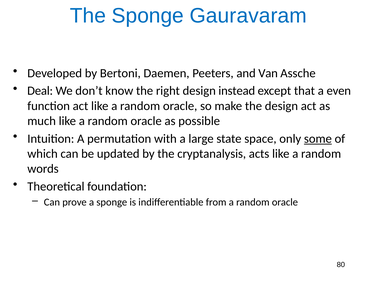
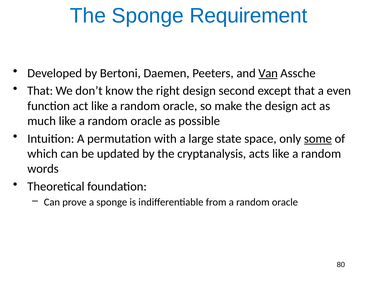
Gauravaram: Gauravaram -> Requirement
Van underline: none -> present
Deal at (40, 91): Deal -> That
instead: instead -> second
